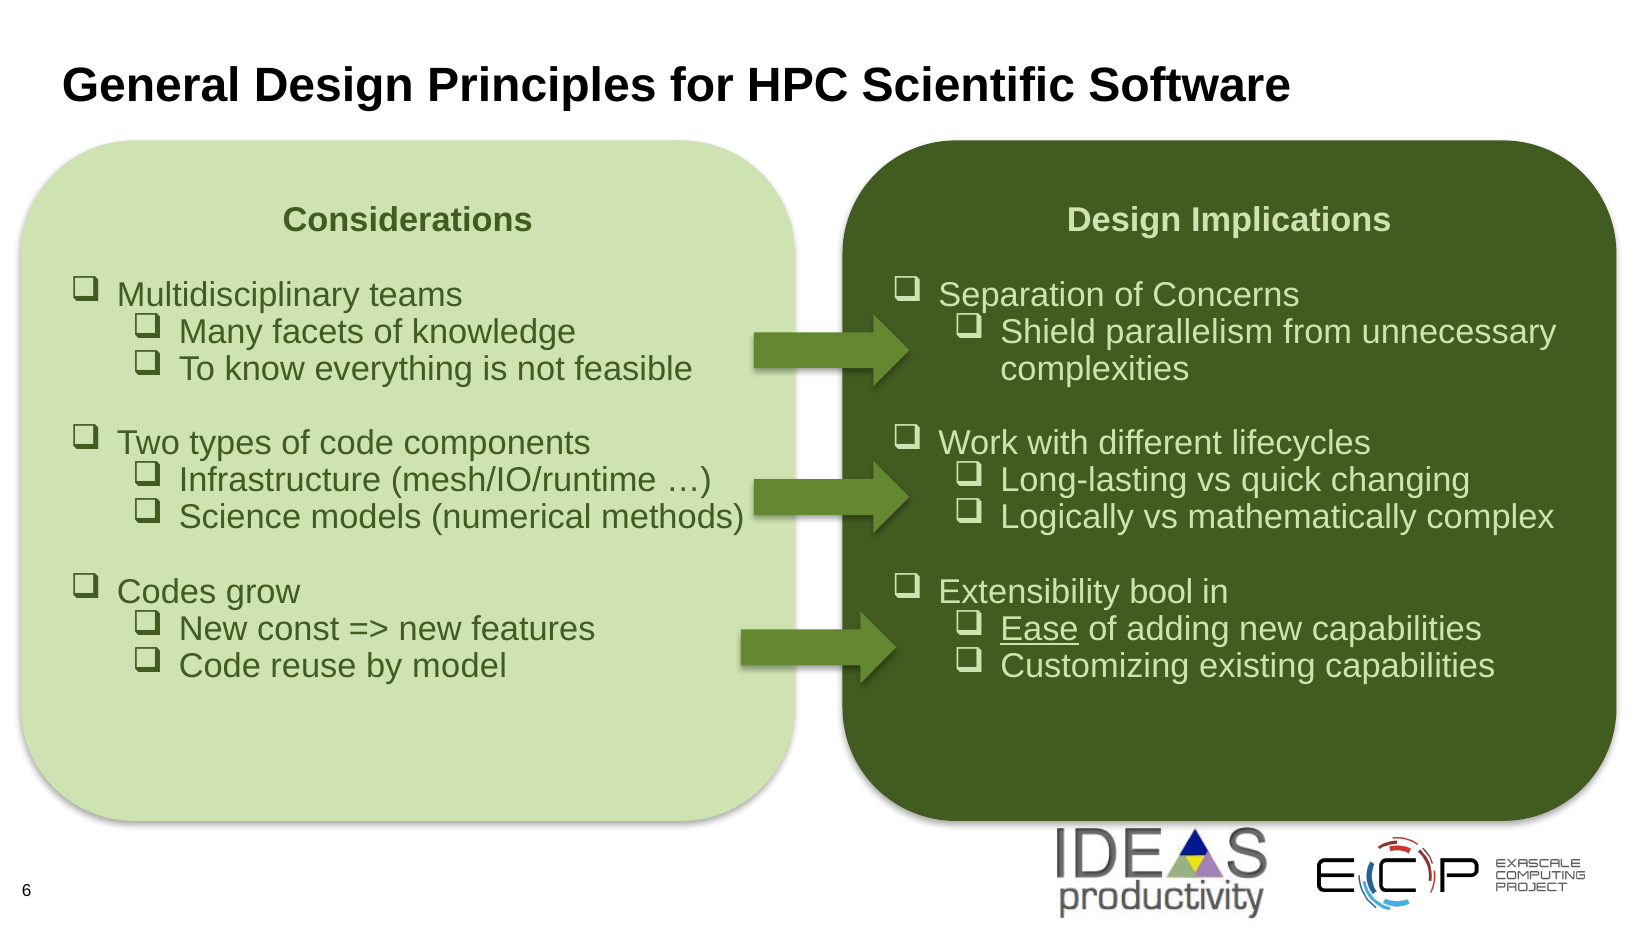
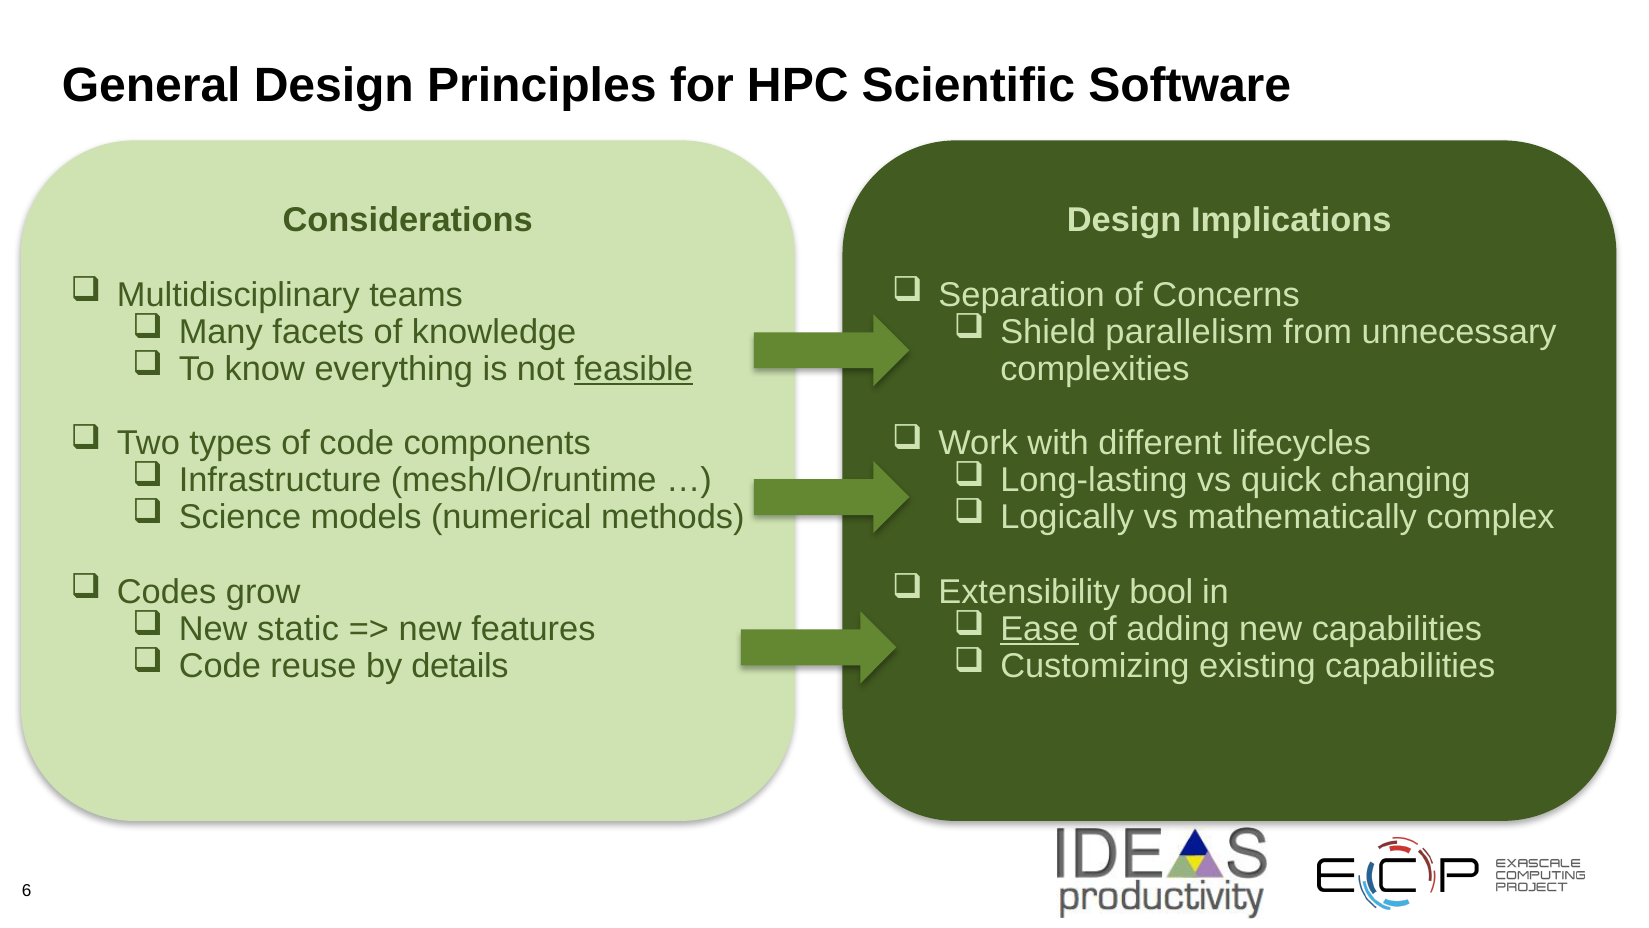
feasible underline: none -> present
const: const -> static
model: model -> details
